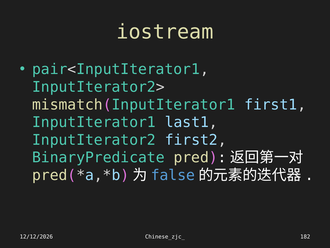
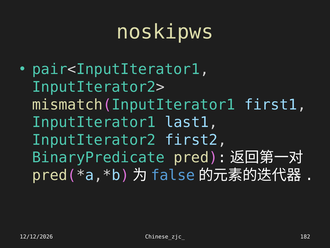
iostream: iostream -> noskipws
